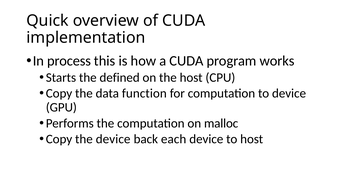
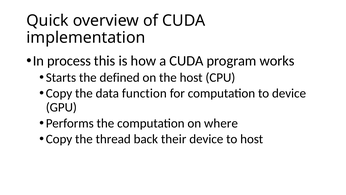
malloc: malloc -> where
the device: device -> thread
each: each -> their
